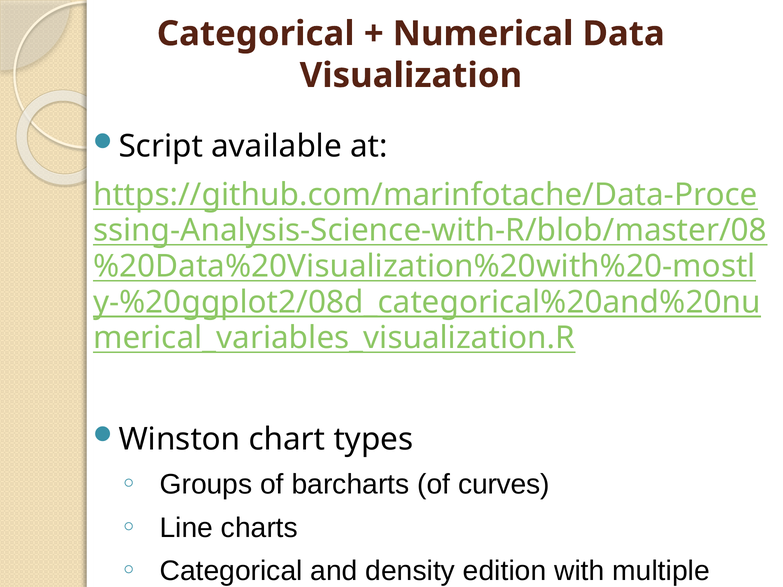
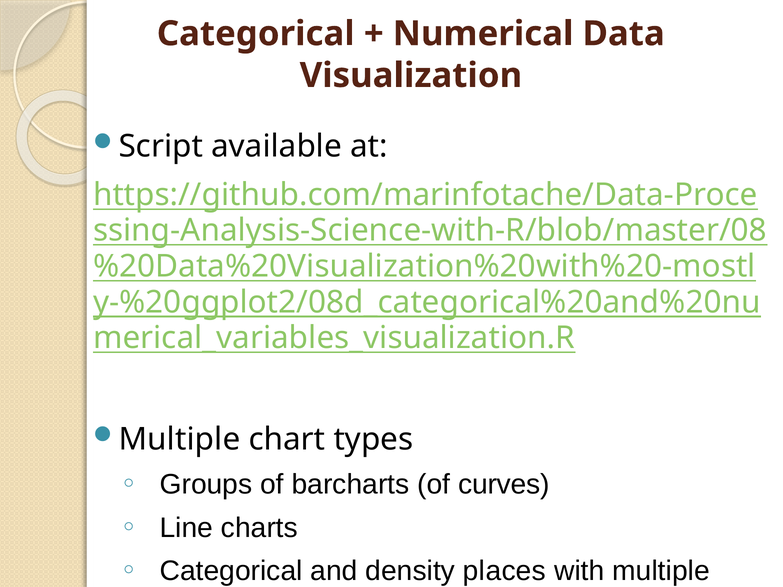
Winston at (180, 440): Winston -> Multiple
edition: edition -> places
